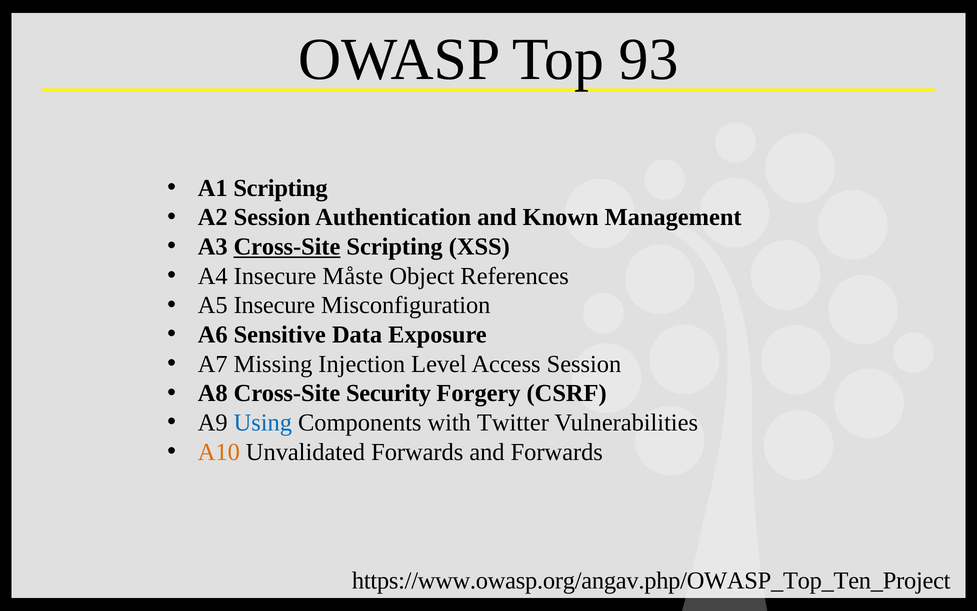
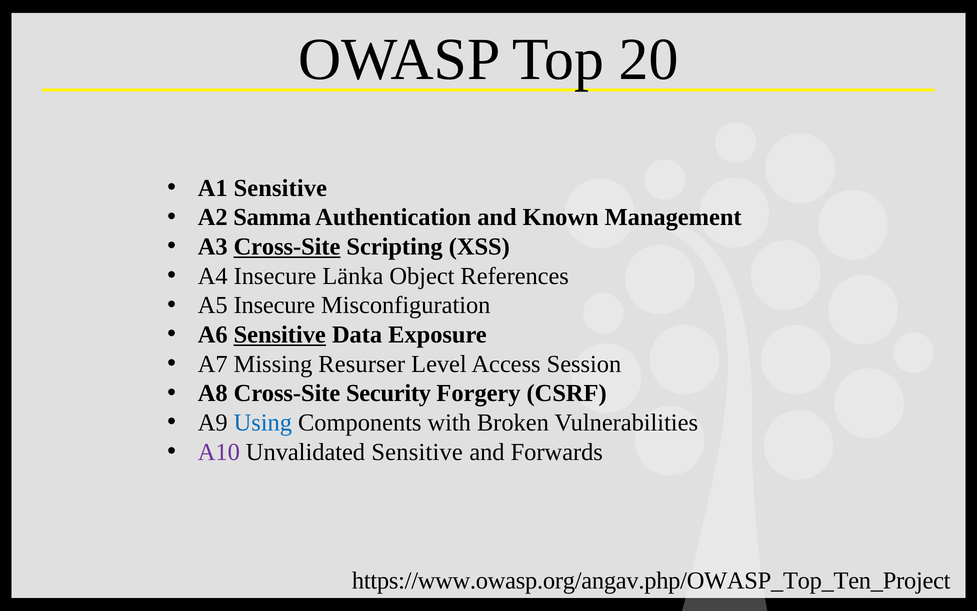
93: 93 -> 20
A1 Scripting: Scripting -> Sensitive
A2 Session: Session -> Samma
Måste: Måste -> Länka
Sensitive at (280, 335) underline: none -> present
Injection: Injection -> Resurser
Twitter: Twitter -> Broken
A10 colour: orange -> purple
Unvalidated Forwards: Forwards -> Sensitive
